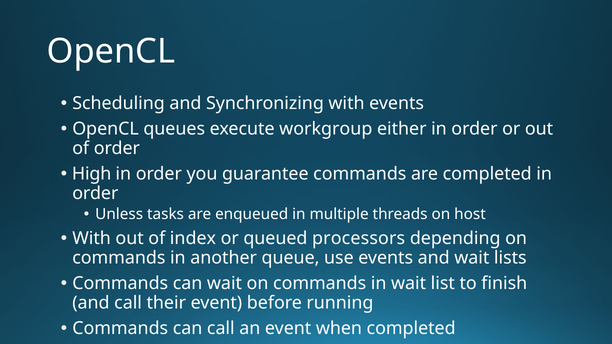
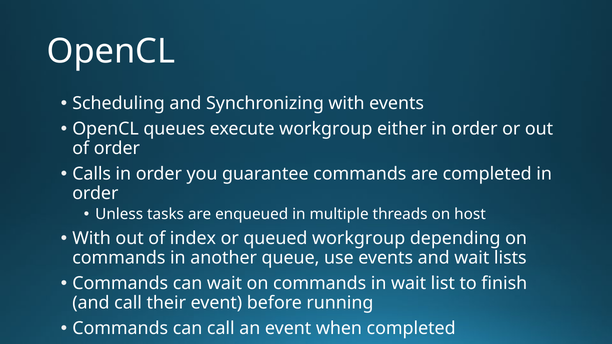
High: High -> Calls
queued processors: processors -> workgroup
